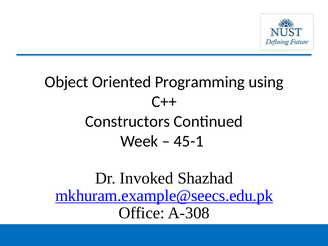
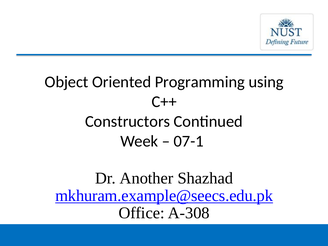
45-1: 45-1 -> 07-1
Invoked: Invoked -> Another
